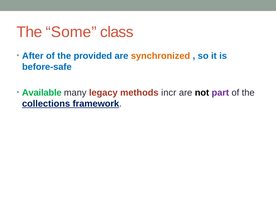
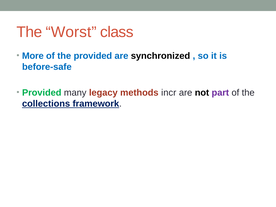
Some: Some -> Worst
After: After -> More
synchronized colour: orange -> black
Available at (42, 93): Available -> Provided
